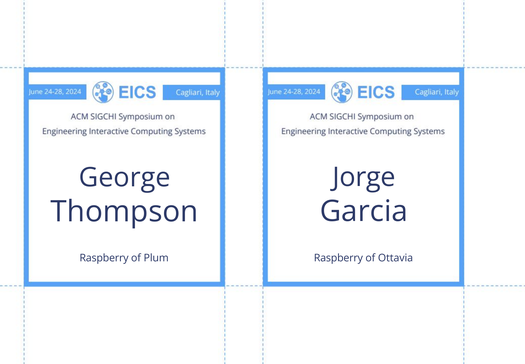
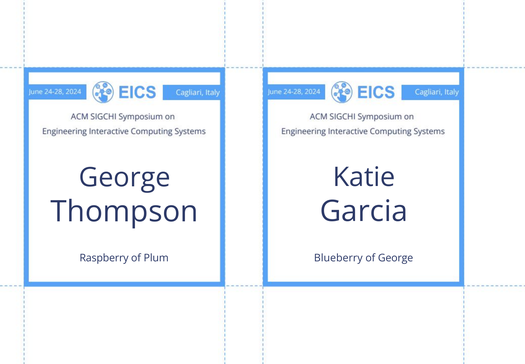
Jorge: Jorge -> Katie
Raspberry at (338, 258): Raspberry -> Blueberry
of Ottavia: Ottavia -> George
